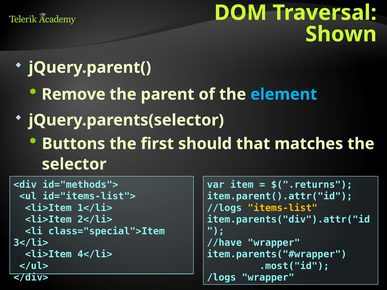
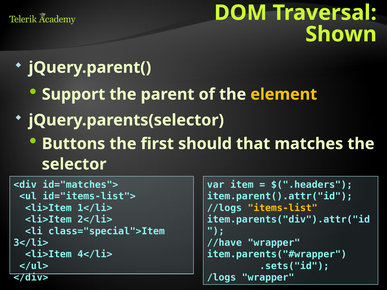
Remove: Remove -> Support
element colour: light blue -> yellow
id="methods">: id="methods"> -> id="matches">
$(".returns: $(".returns -> $(".headers
.most("id: .most("id -> .sets("id
